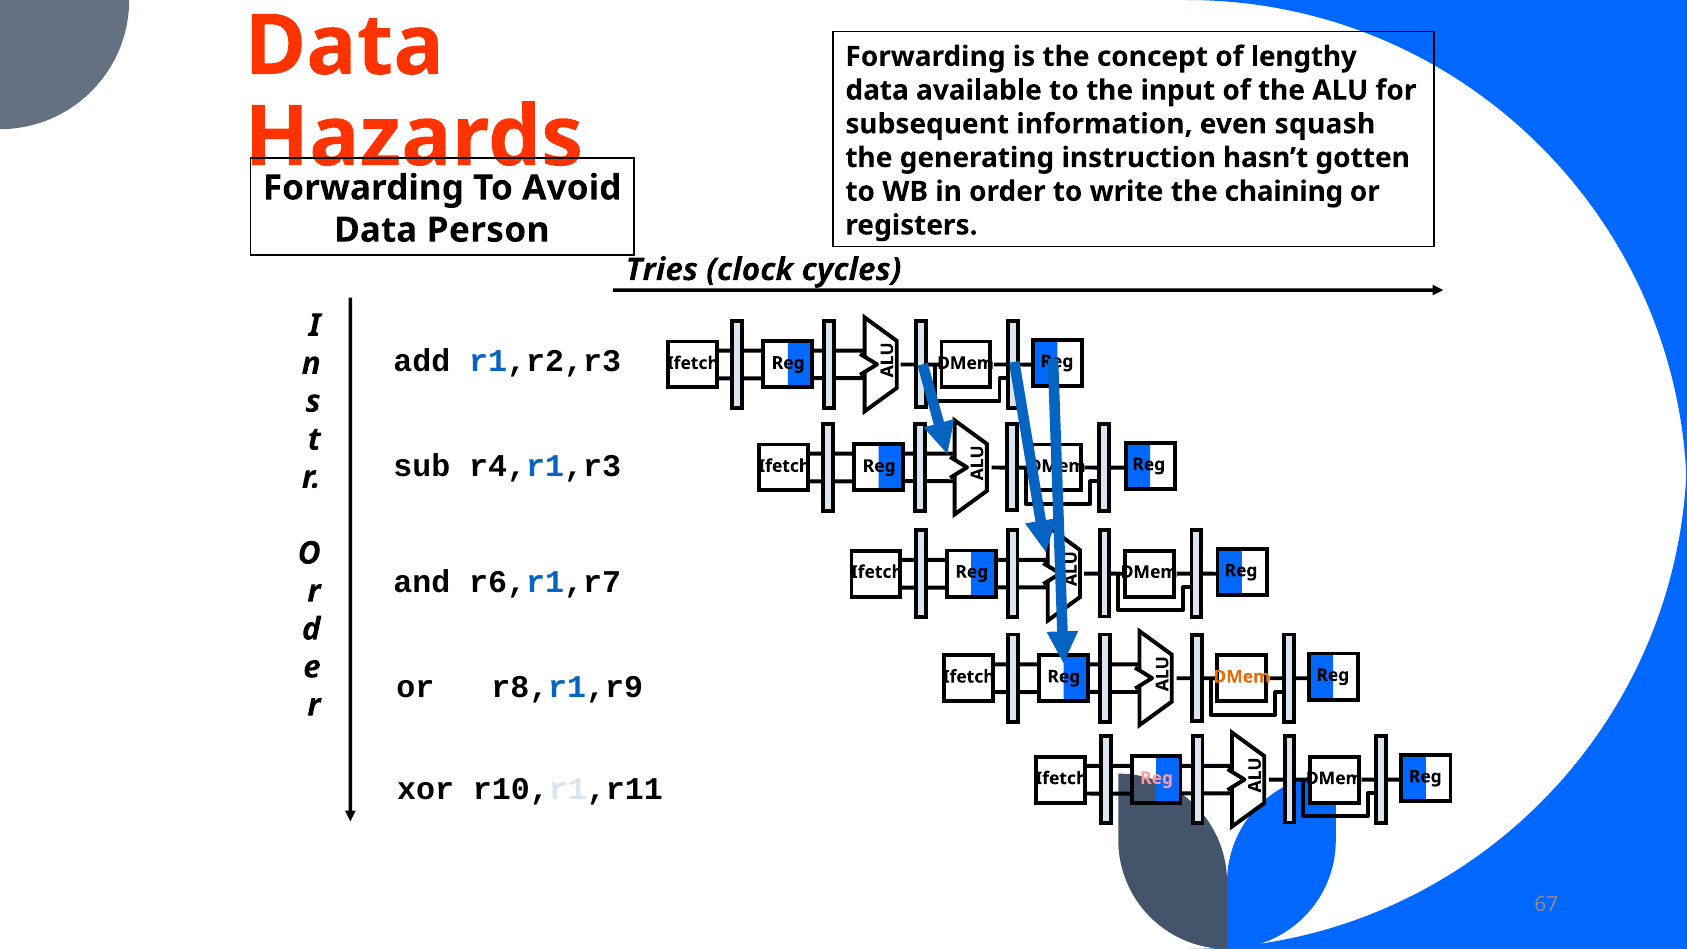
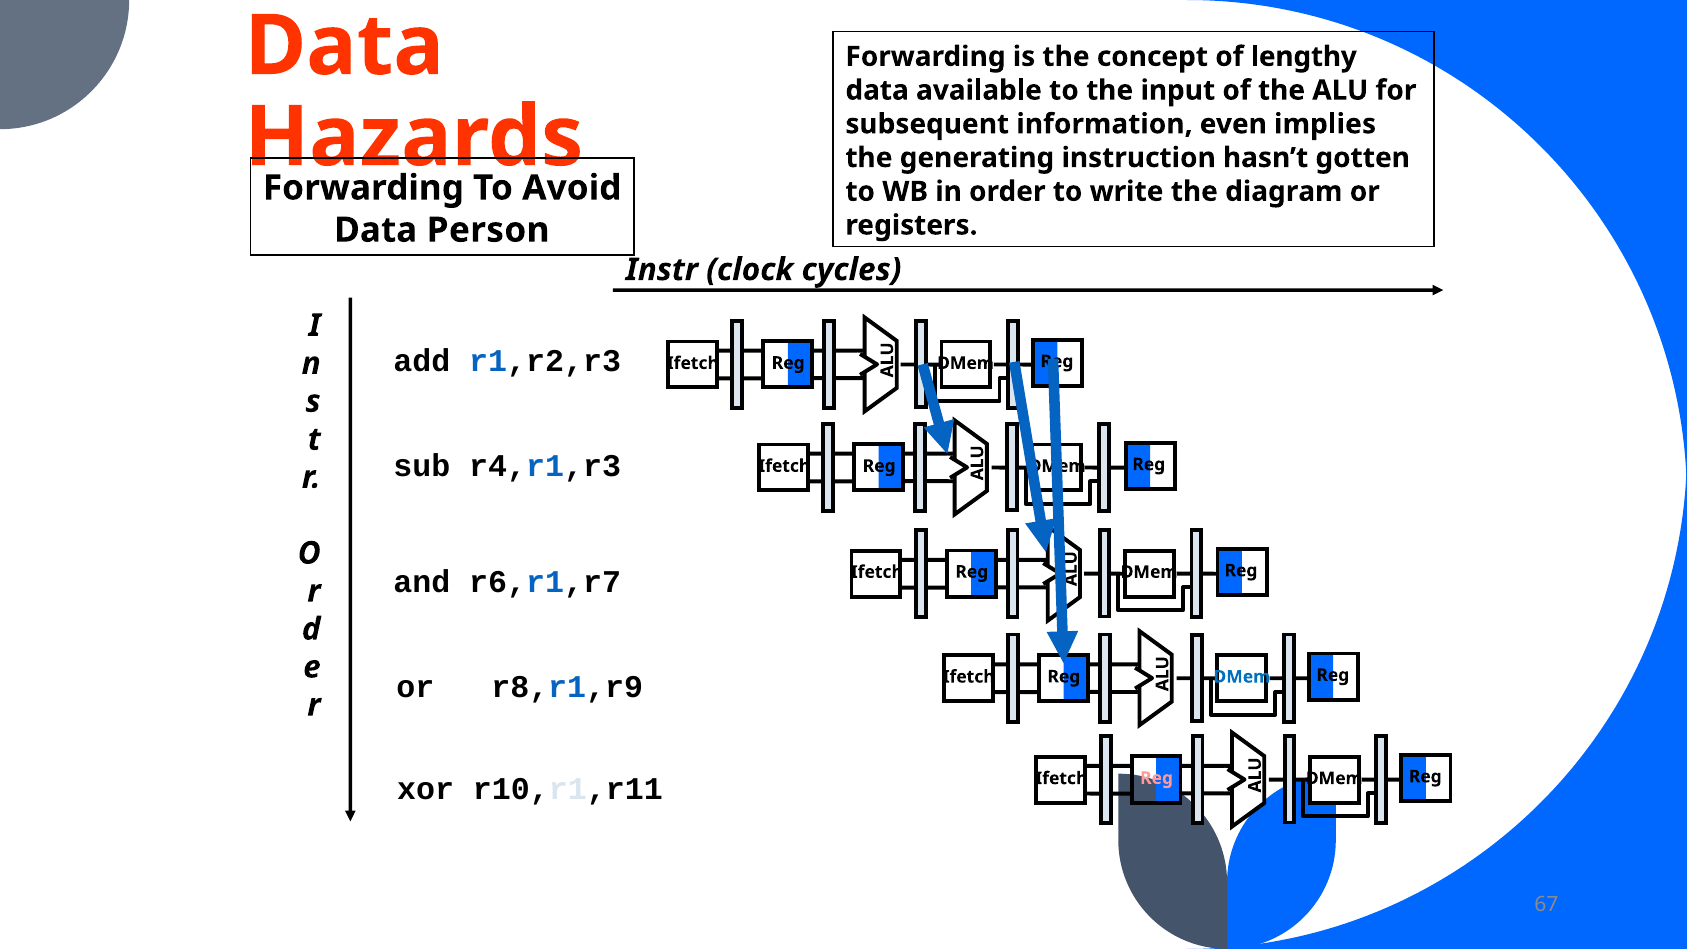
squash: squash -> implies
chaining: chaining -> diagram
Tries: Tries -> Instr
DMem at (1242, 677) colour: orange -> blue
